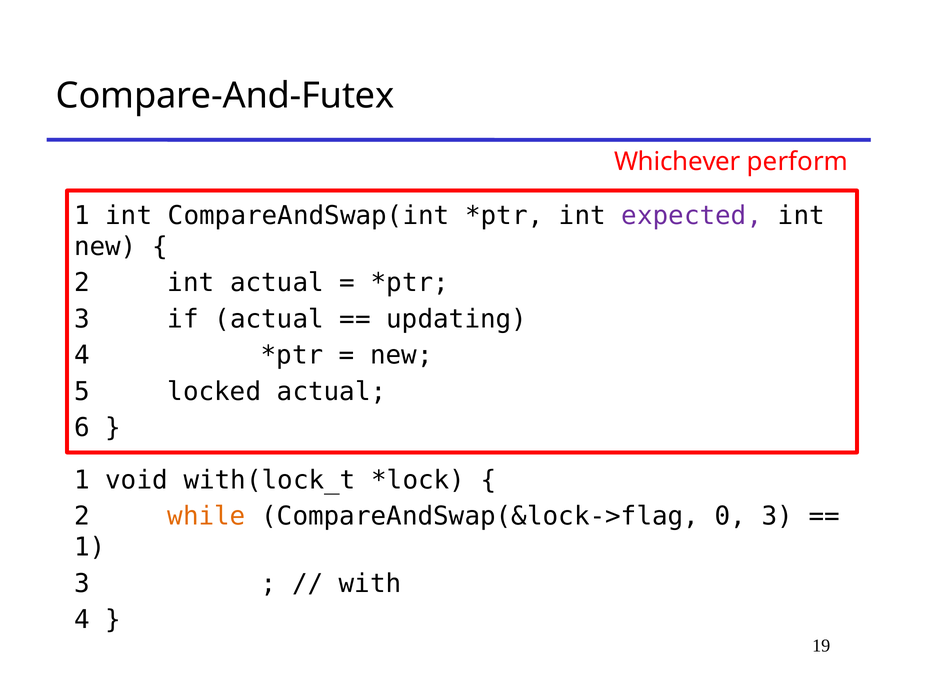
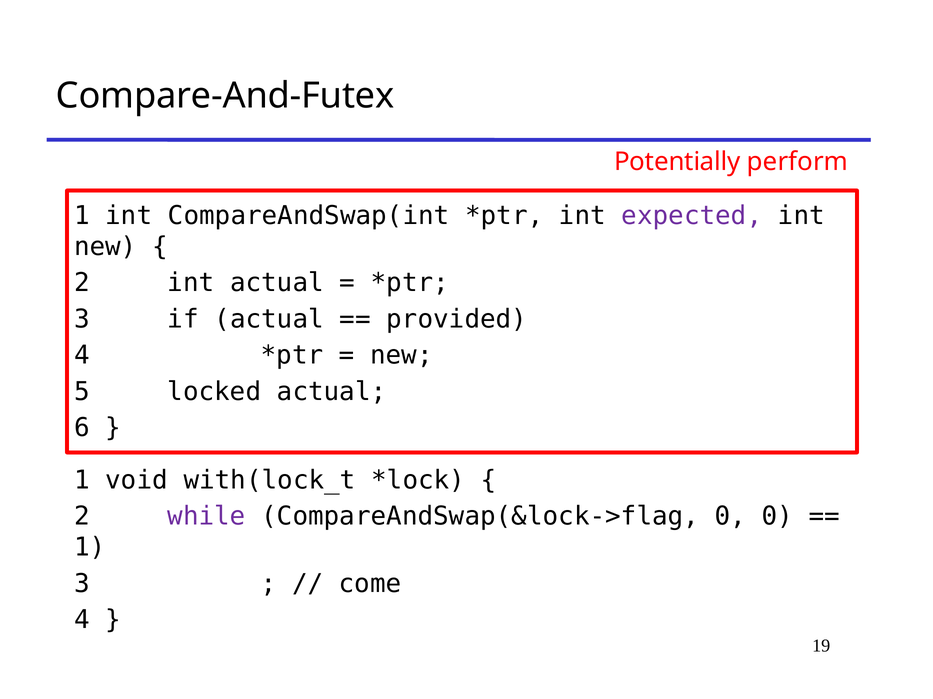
Whichever: Whichever -> Potentially
updating: updating -> provided
while colour: orange -> purple
0 3: 3 -> 0
with: with -> come
